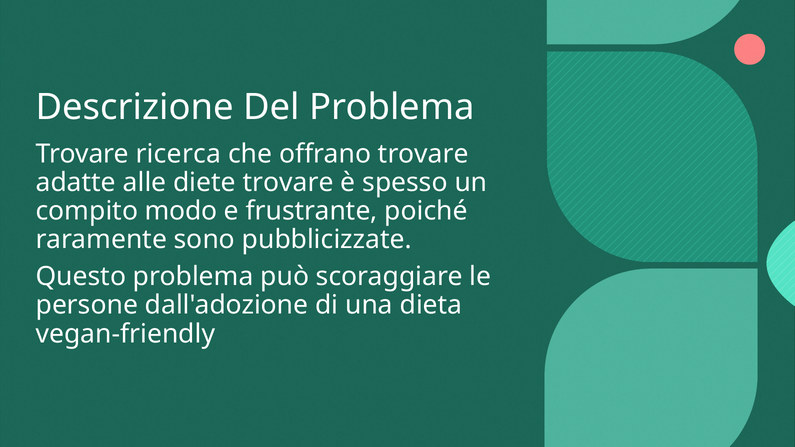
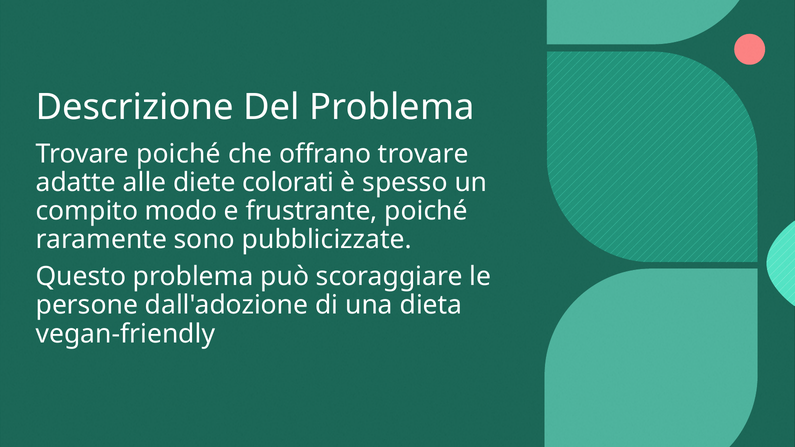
Trovare ricerca: ricerca -> poiché
diete trovare: trovare -> colorati
